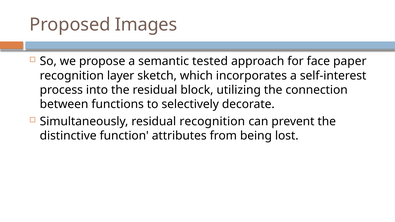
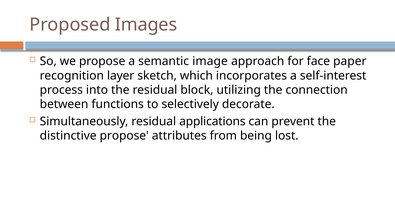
tested: tested -> image
residual recognition: recognition -> applications
distinctive function: function -> propose
